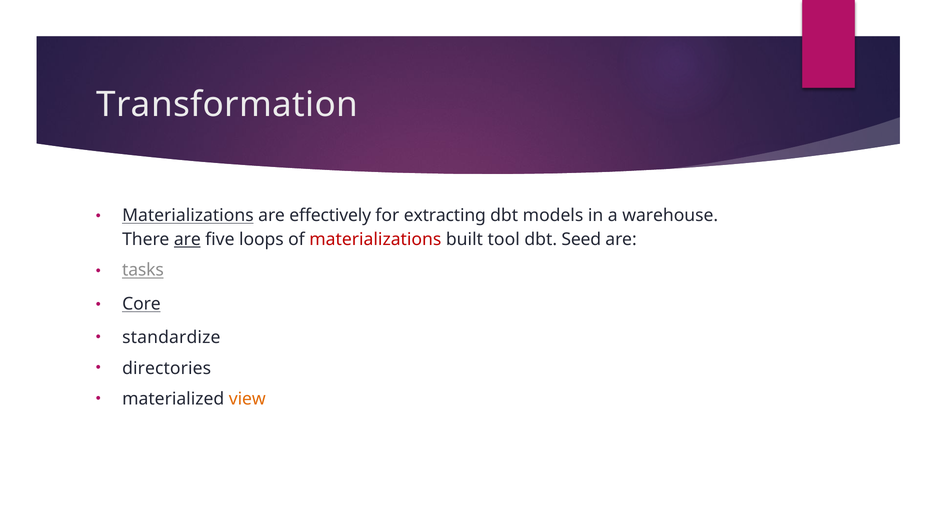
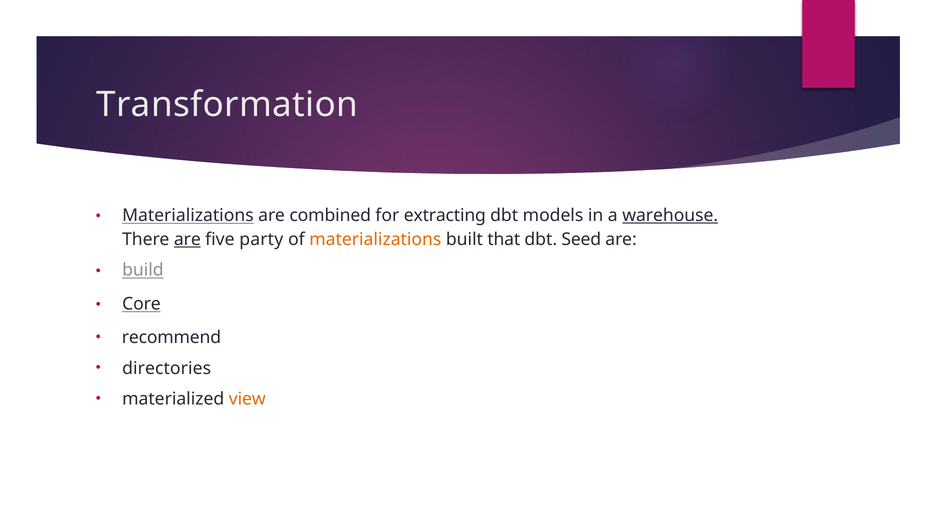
effectively: effectively -> combined
warehouse underline: none -> present
loops: loops -> party
materializations at (375, 239) colour: red -> orange
tool: tool -> that
tasks: tasks -> build
standardize: standardize -> recommend
